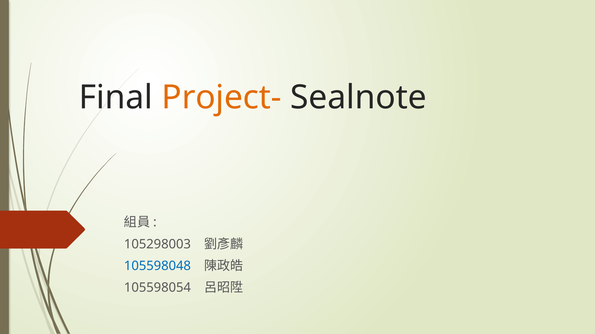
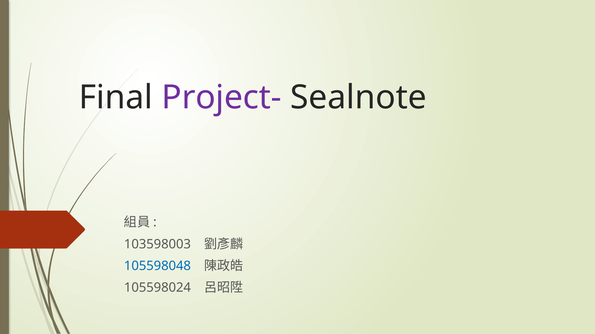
Project- colour: orange -> purple
105298003: 105298003 -> 103598003
105598054: 105598054 -> 105598024
